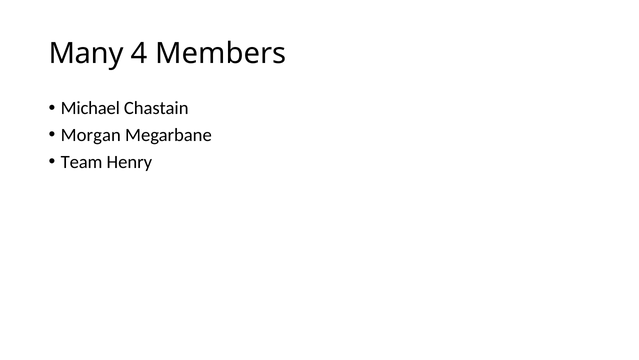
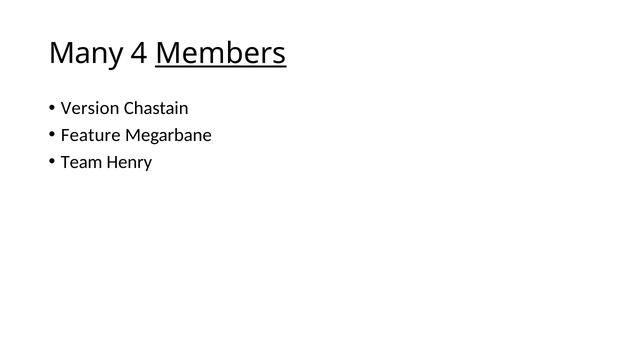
Members underline: none -> present
Michael: Michael -> Version
Morgan: Morgan -> Feature
